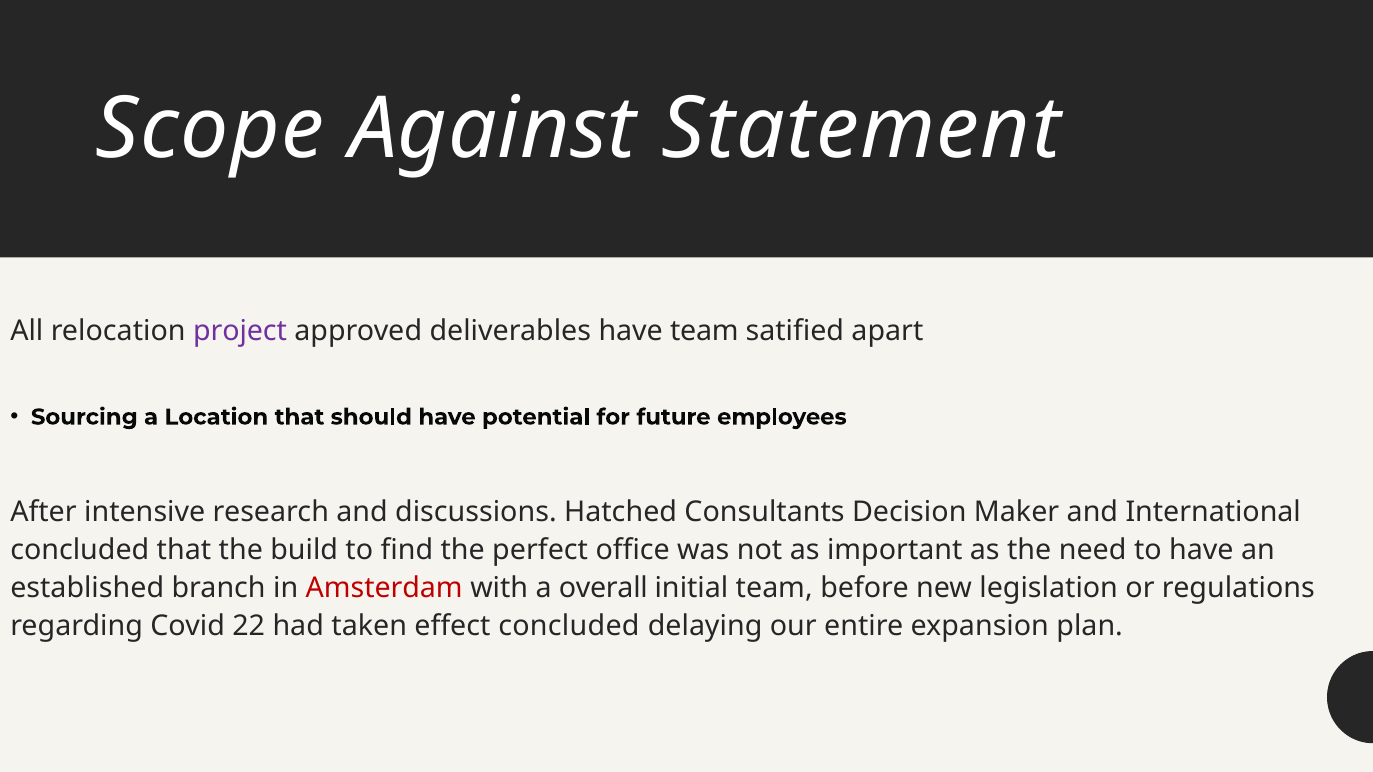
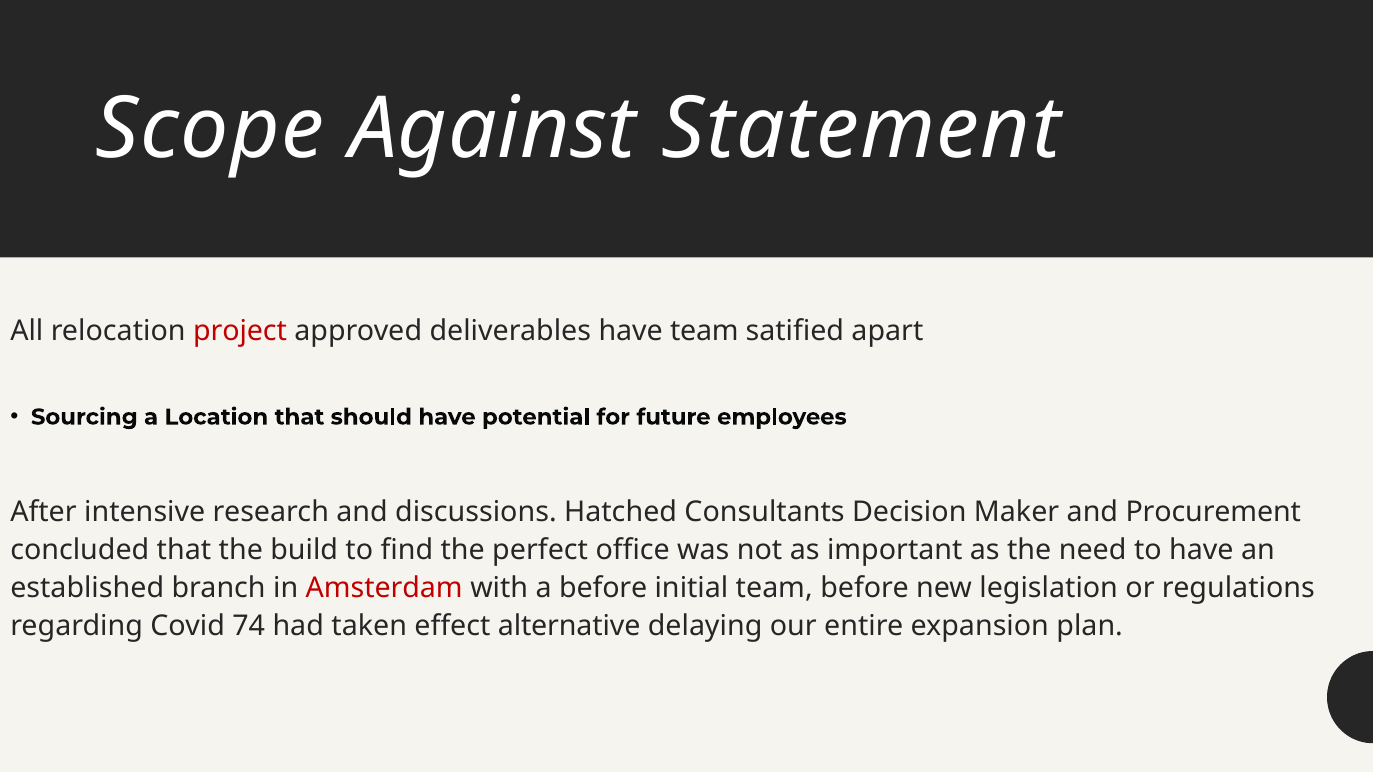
project colour: purple -> red
International: International -> Procurement
a overall: overall -> before
22: 22 -> 74
effect concluded: concluded -> alternative
